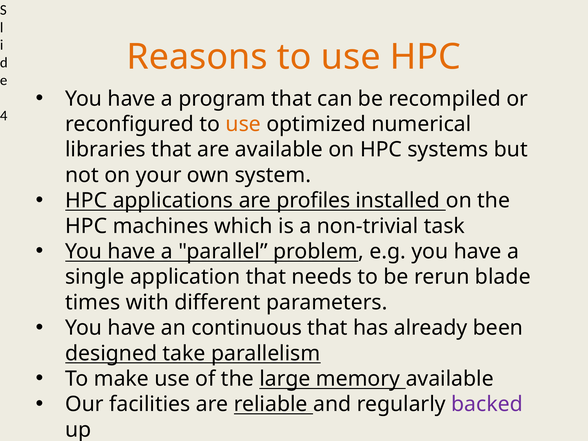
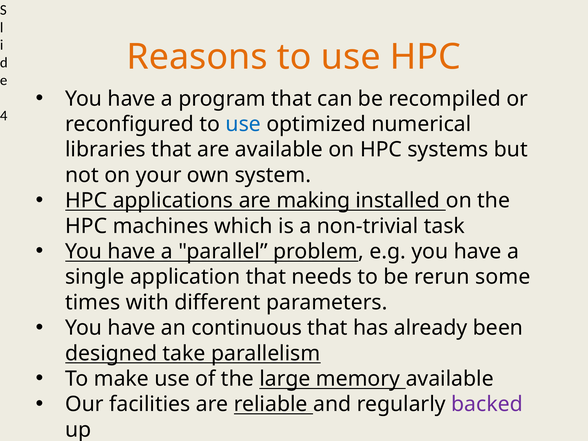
use at (243, 124) colour: orange -> blue
profiles: profiles -> making
blade: blade -> some
